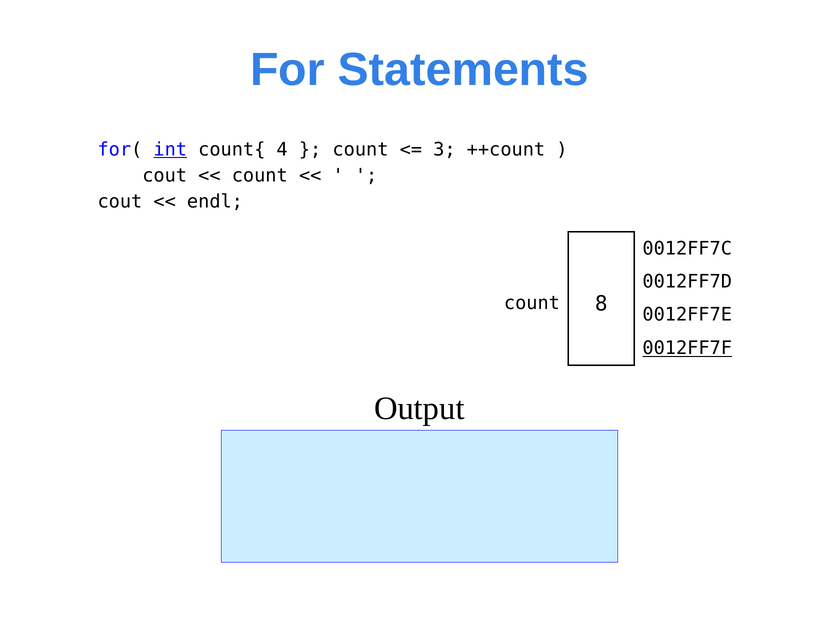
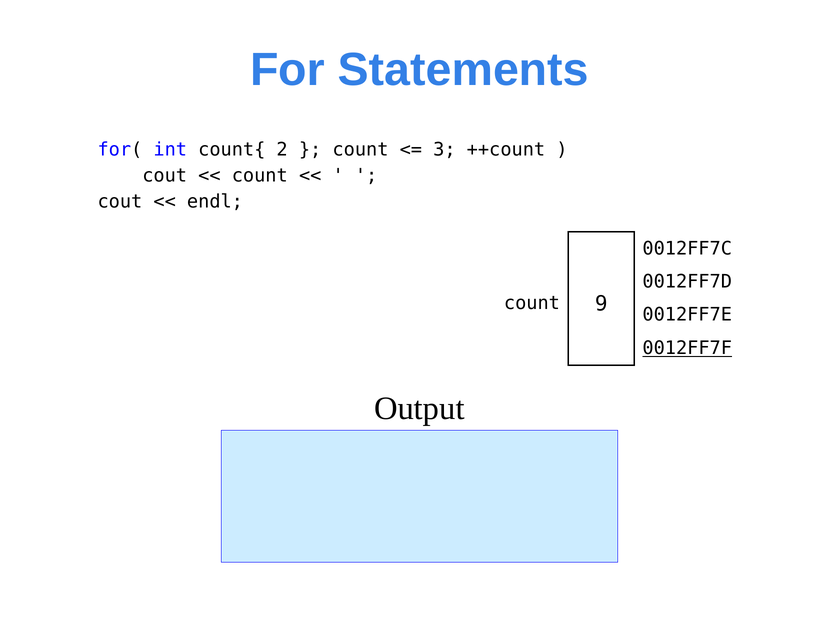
int underline: present -> none
4: 4 -> 2
8: 8 -> 9
